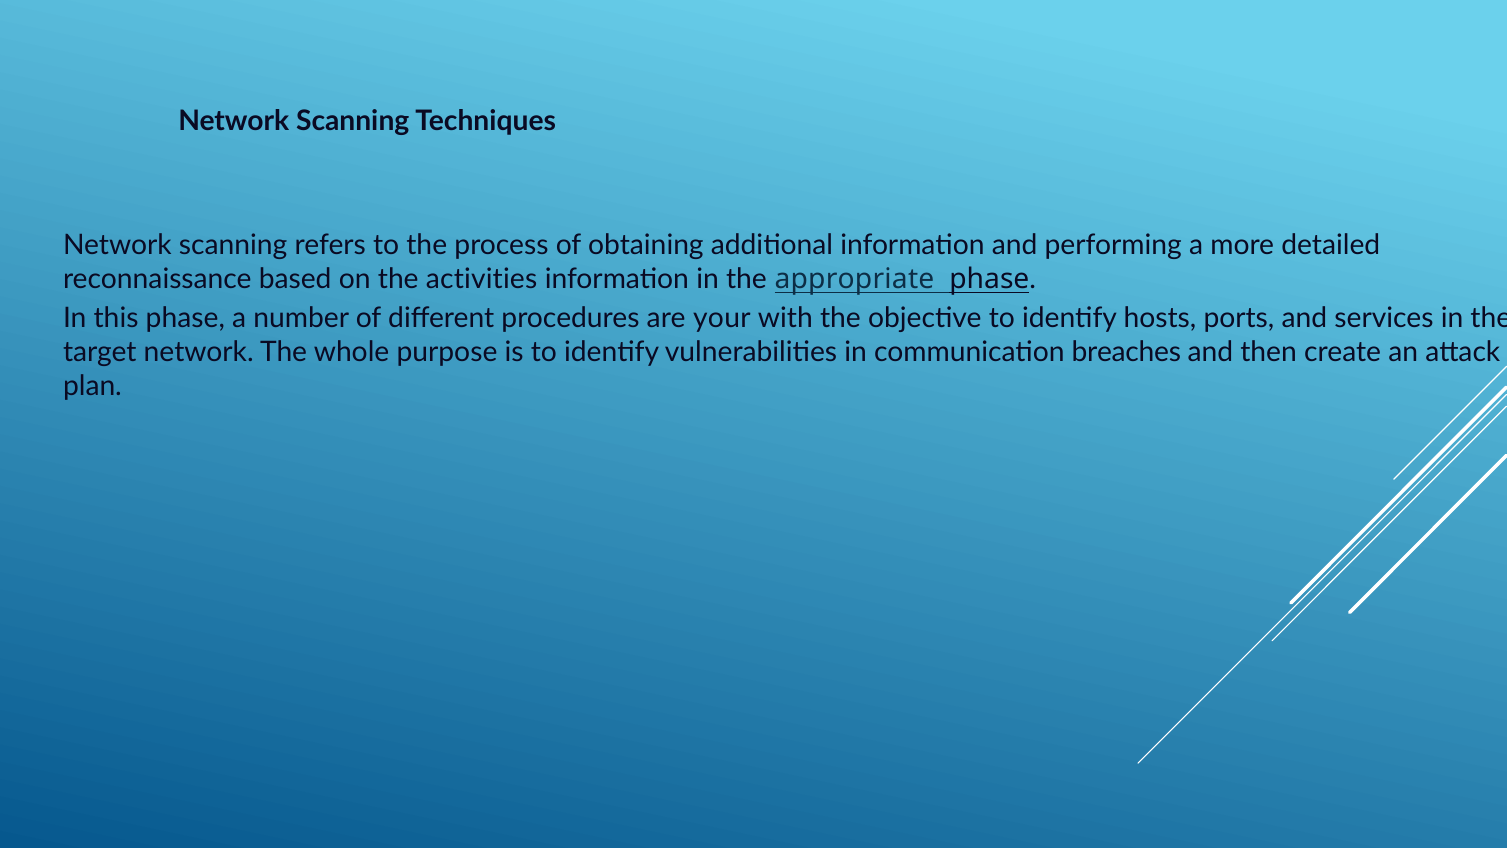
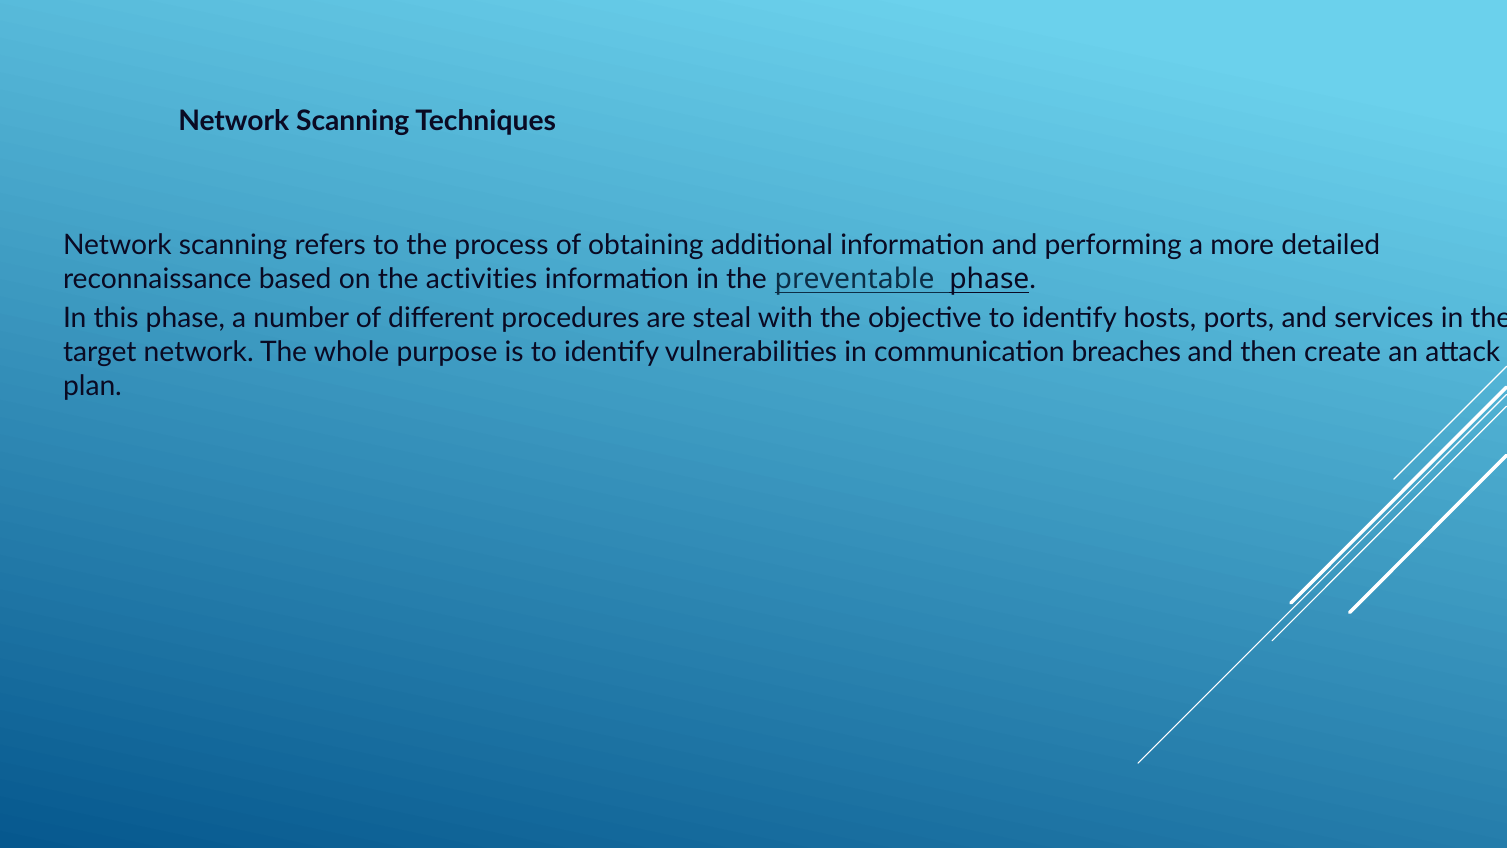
appropriate: appropriate -> preventable
your: your -> steal
